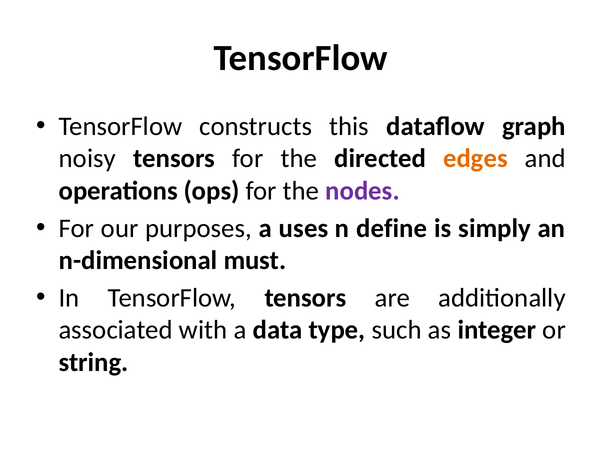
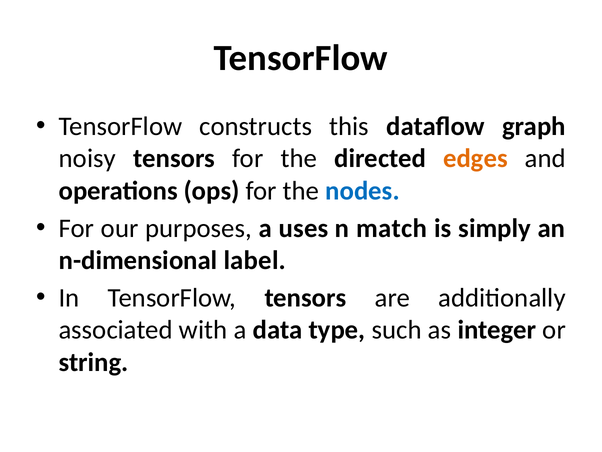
nodes colour: purple -> blue
define: define -> match
must: must -> label
